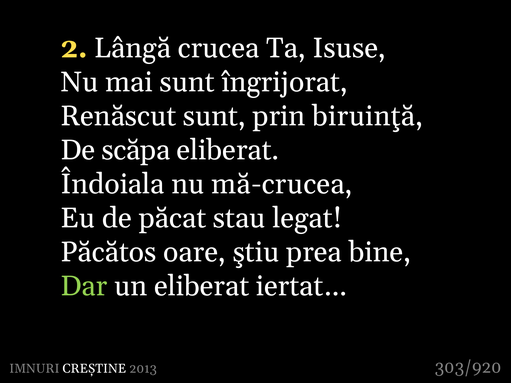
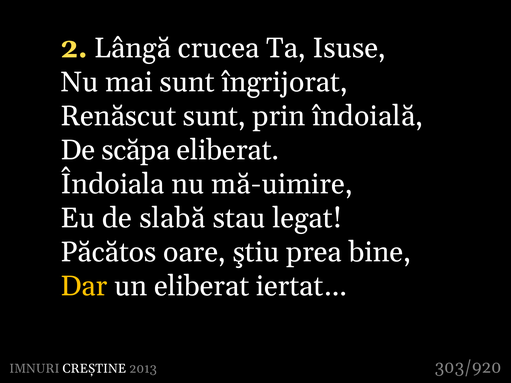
biruinţă: biruinţă -> îndoială
mă-crucea: mă-crucea -> mă-uimire
păcat: păcat -> slabă
Dar colour: light green -> yellow
